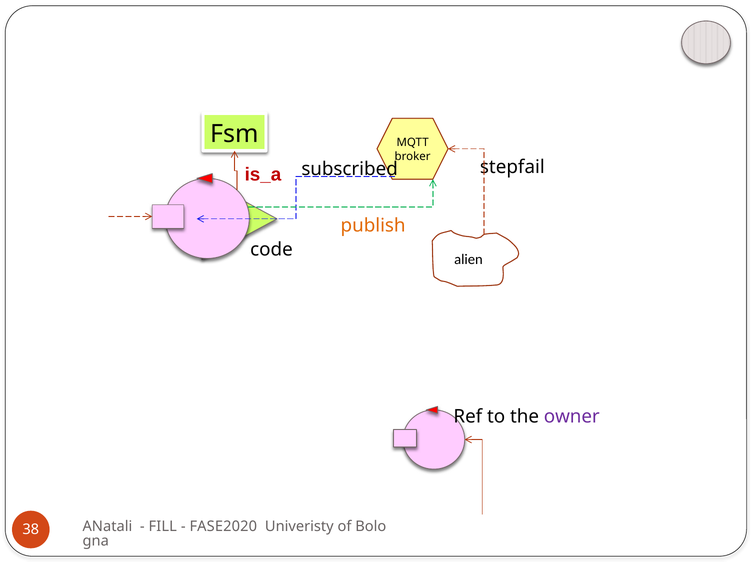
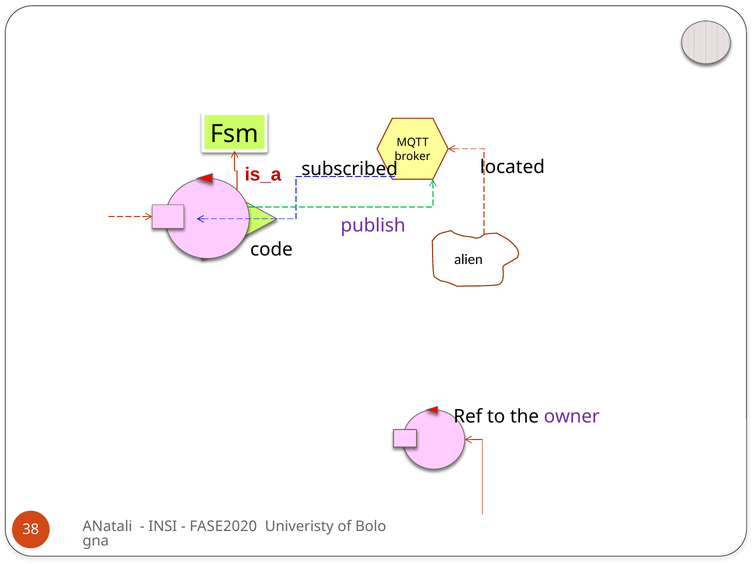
stepfail: stepfail -> located
publish colour: orange -> purple
FILL: FILL -> INSI
